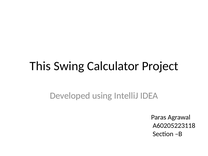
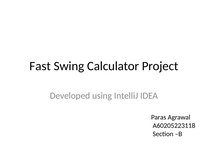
This: This -> Fast
